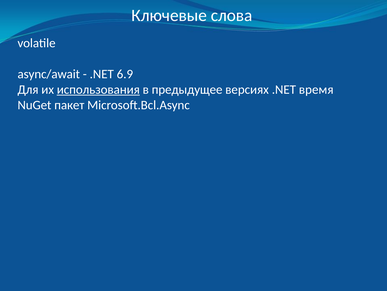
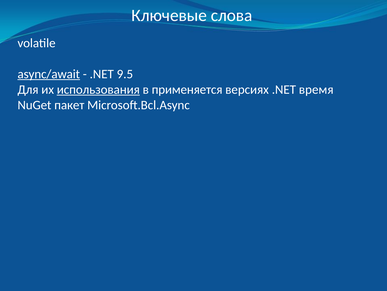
async/await underline: none -> present
6.9: 6.9 -> 9.5
предыдущее: предыдущее -> применяется
